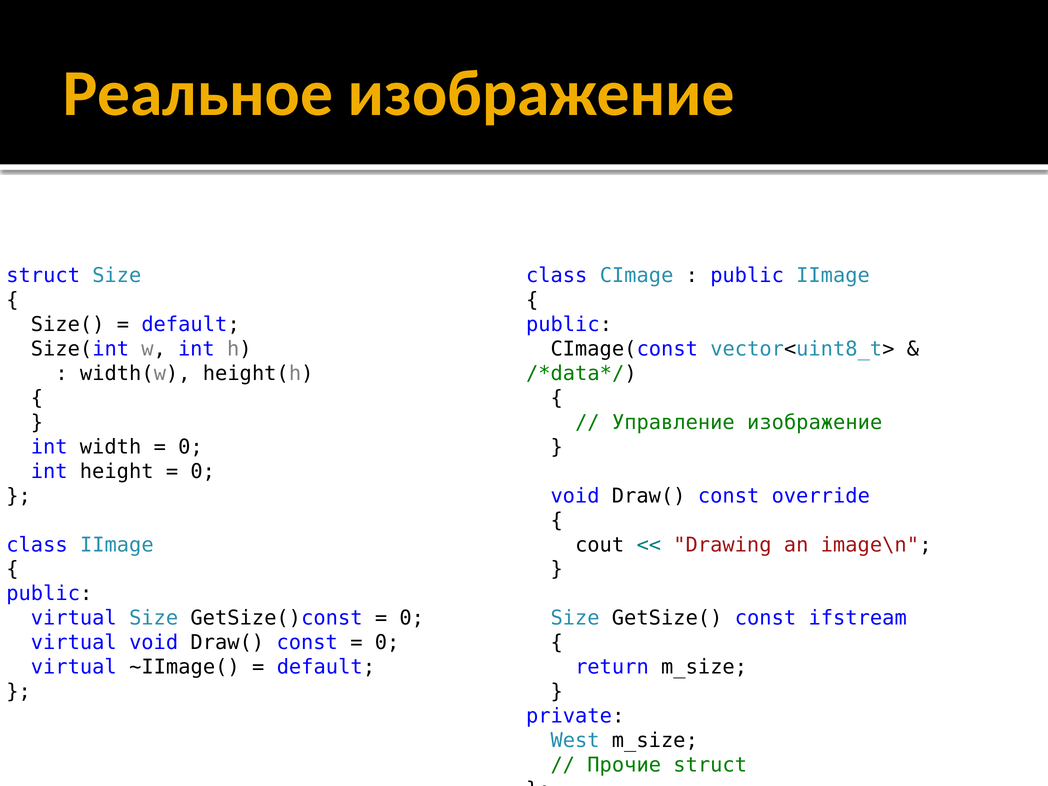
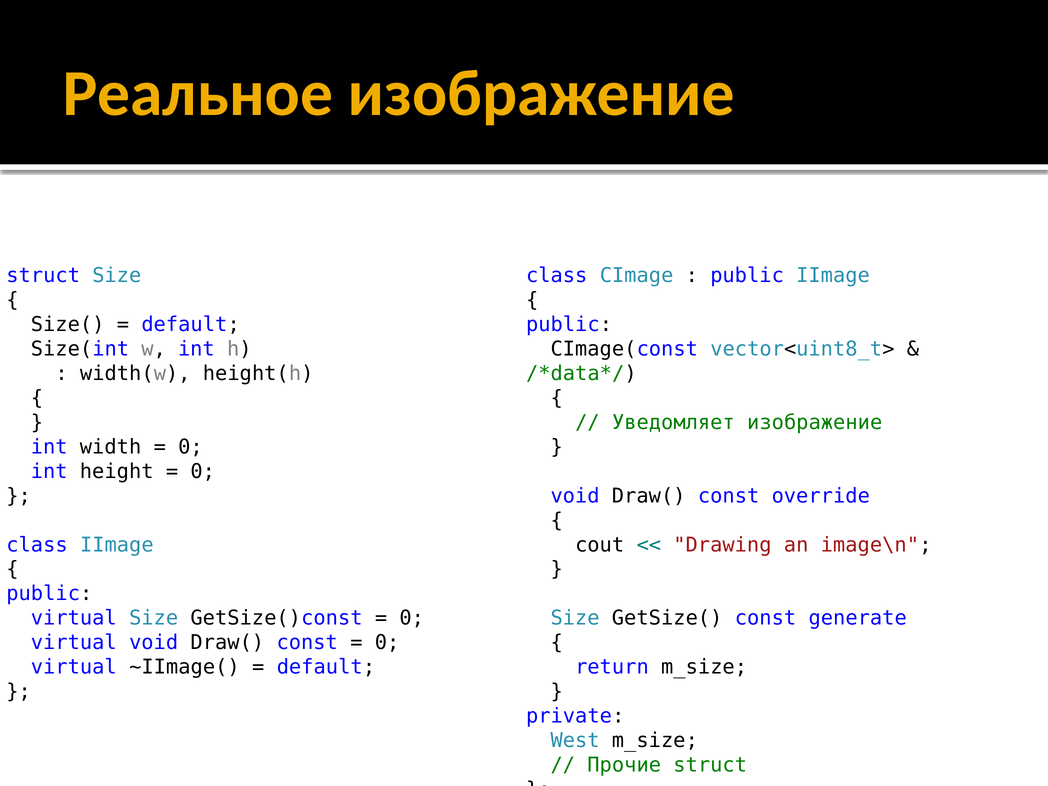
Управление: Управление -> Уведомляет
ifstream: ifstream -> generate
